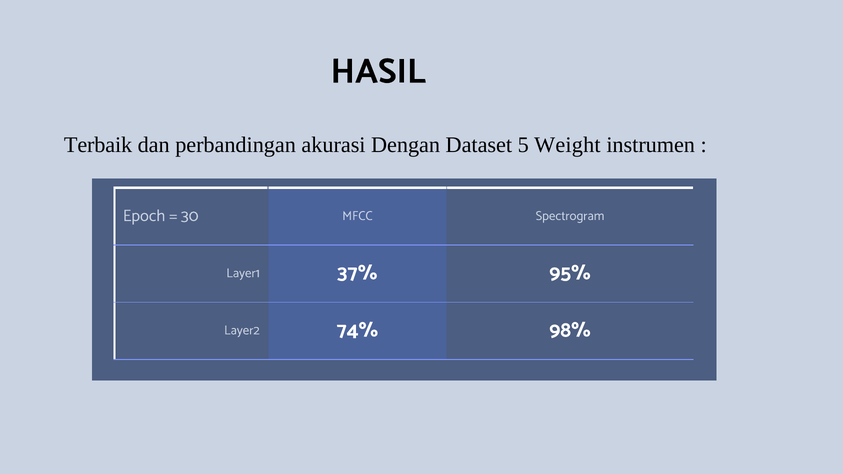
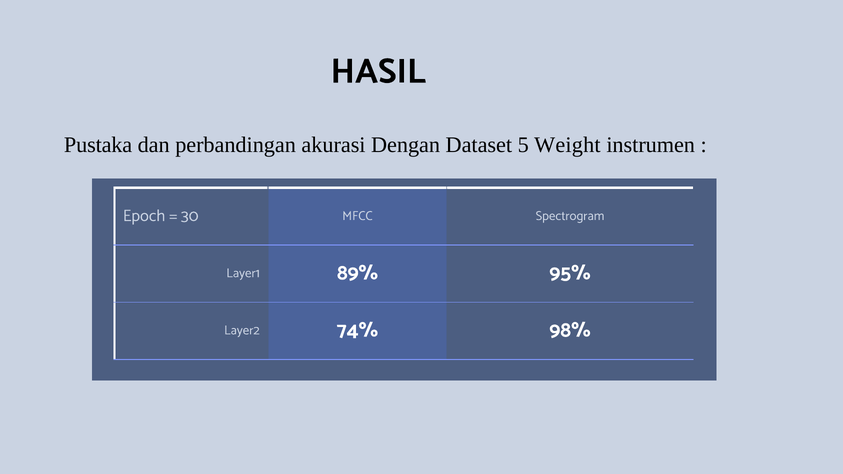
Terbaik: Terbaik -> Pustaka
37%: 37% -> 89%
